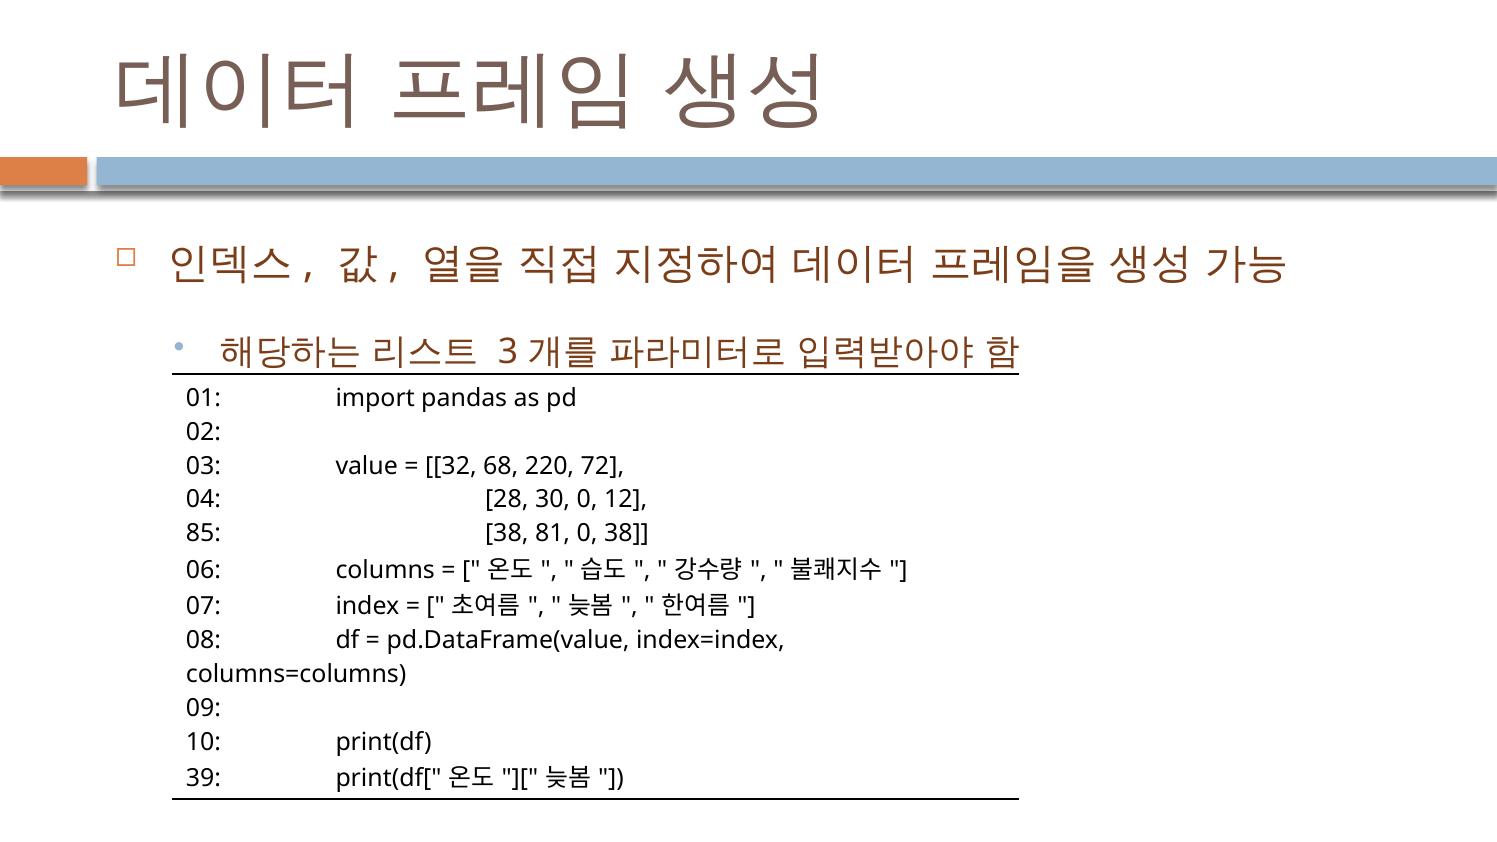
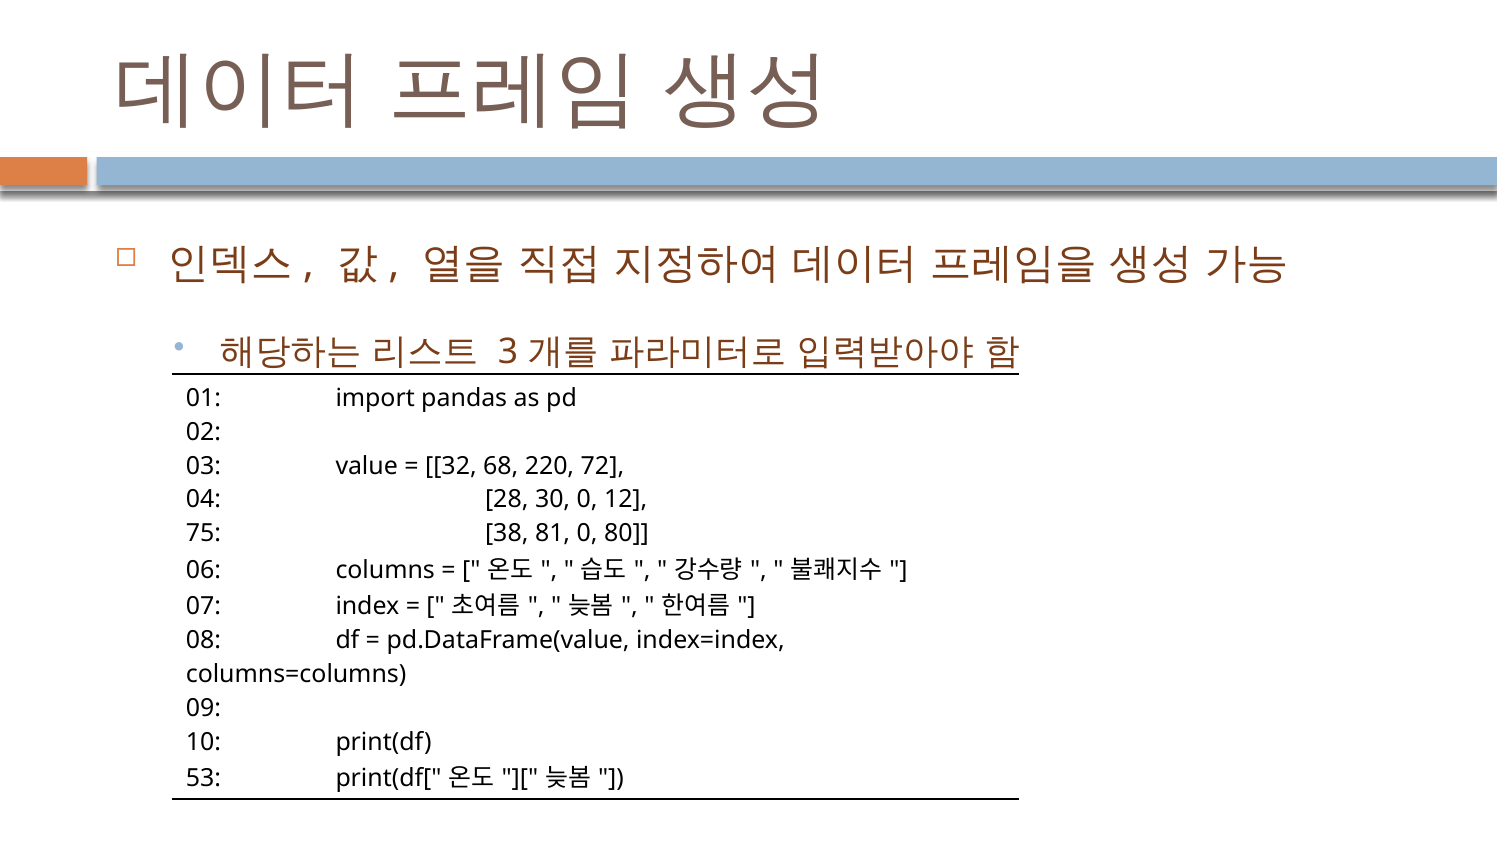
85: 85 -> 75
0 38: 38 -> 80
39: 39 -> 53
